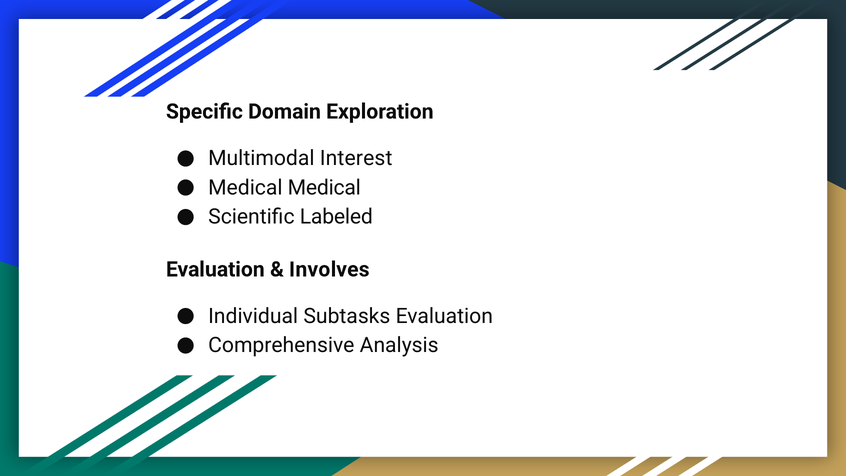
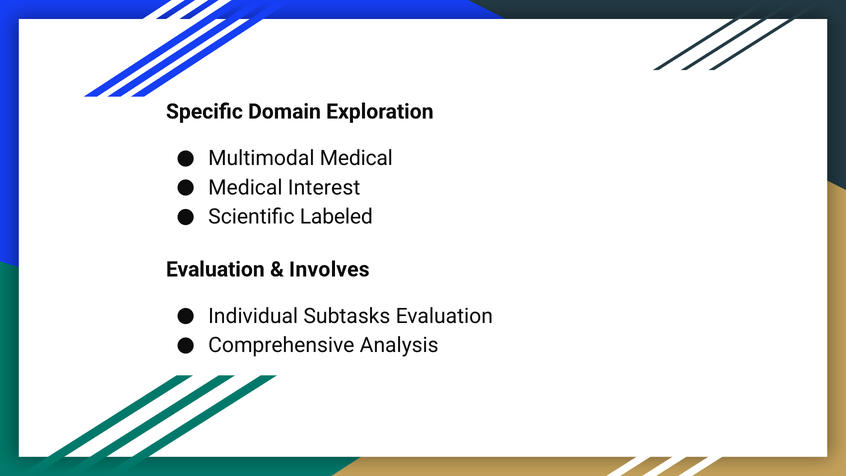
Multimodal Interest: Interest -> Medical
Medical Medical: Medical -> Interest
